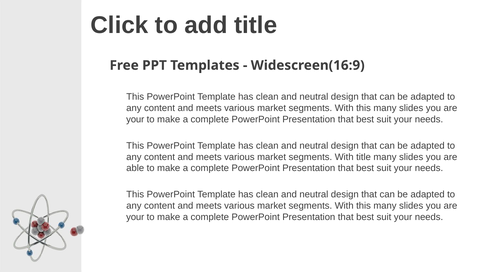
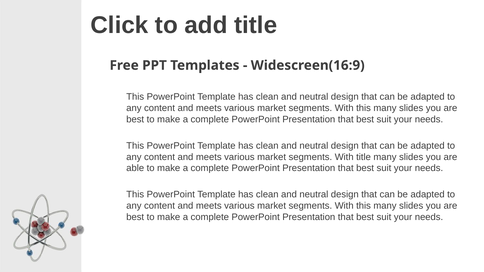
your at (135, 119): your -> best
your at (135, 217): your -> best
